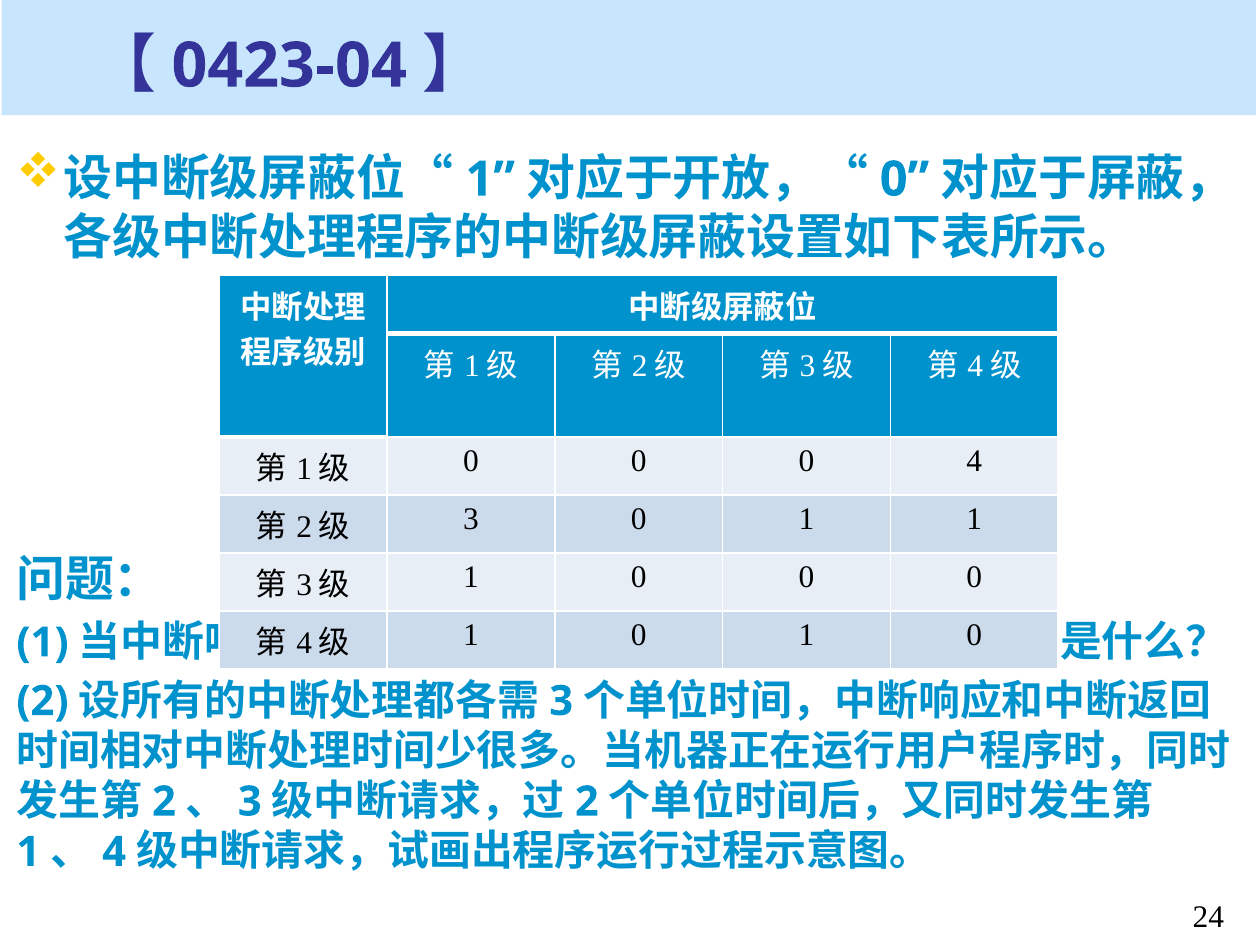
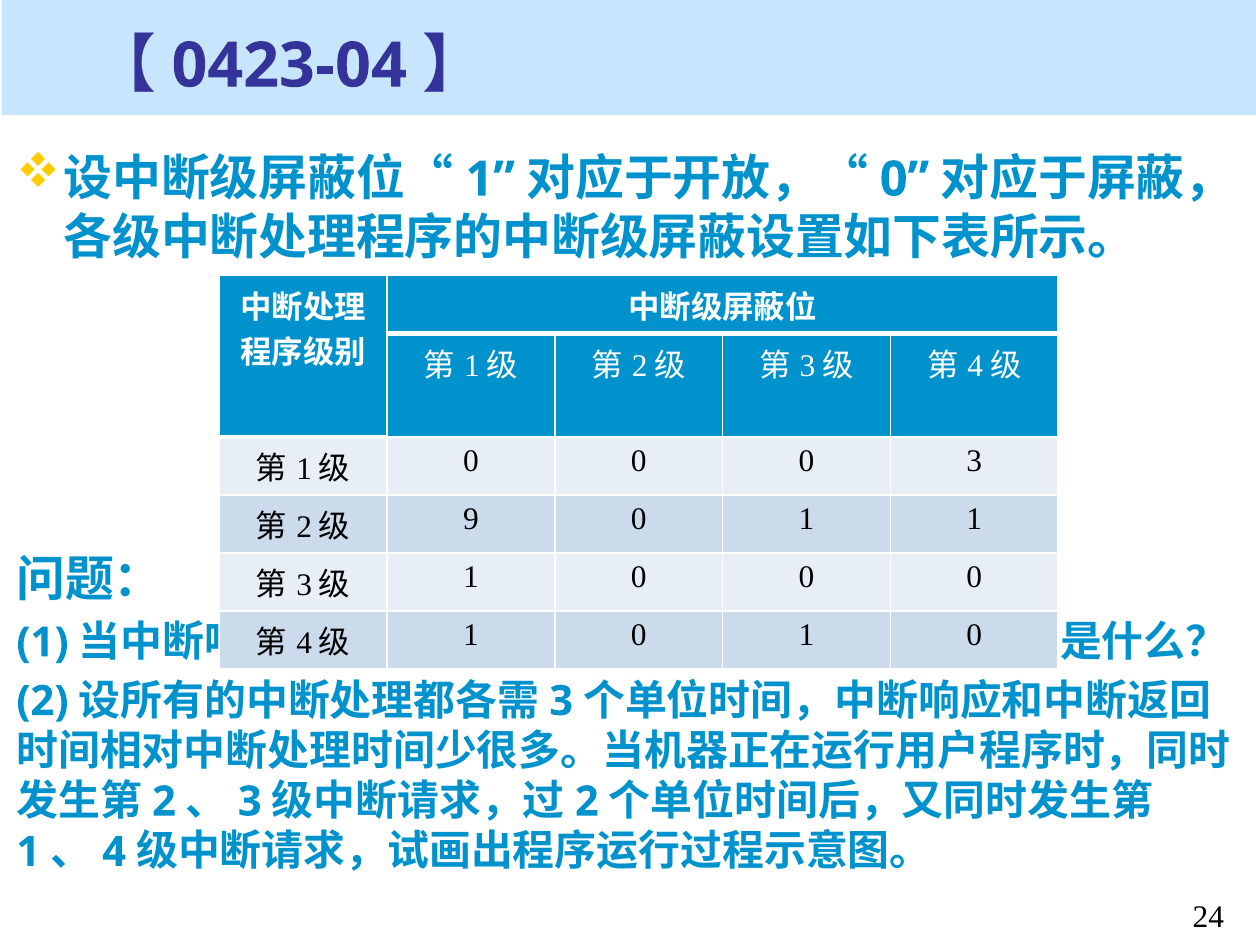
0 4: 4 -> 3
3 at (471, 519): 3 -> 9
